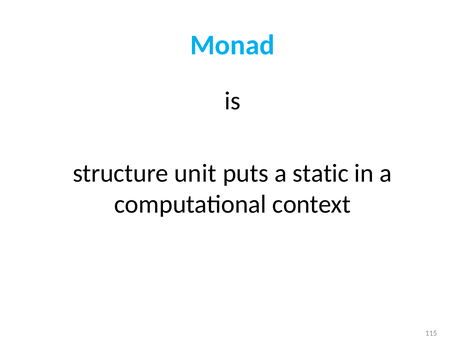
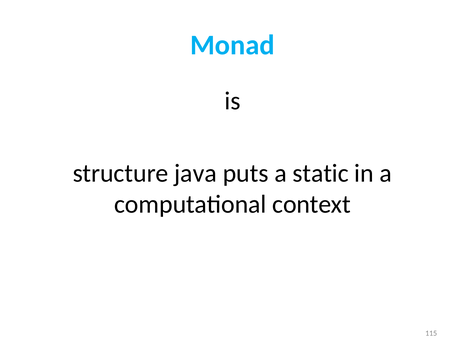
unit: unit -> java
